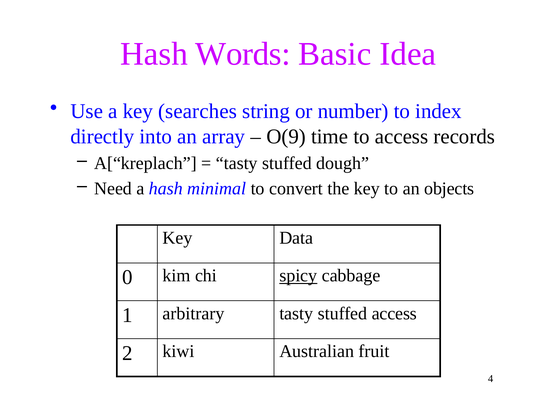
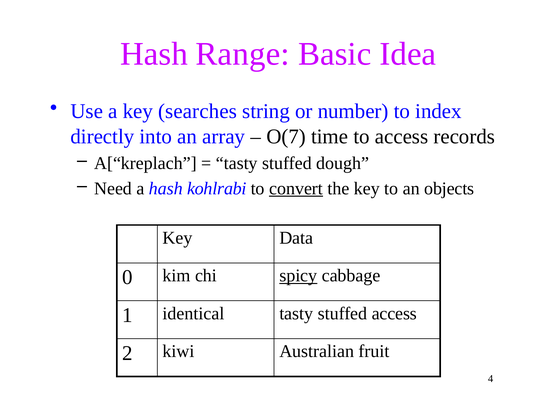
Words: Words -> Range
O(9: O(9 -> O(7
minimal: minimal -> kohlrabi
convert underline: none -> present
arbitrary: arbitrary -> identical
